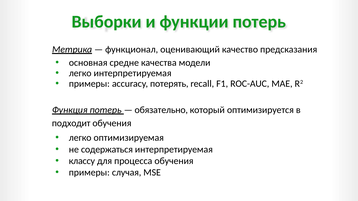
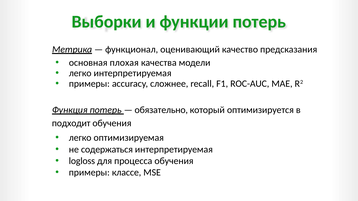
средне: средне -> плохая
потерять: потерять -> сложнее
классу: классу -> logloss
случая: случая -> классе
